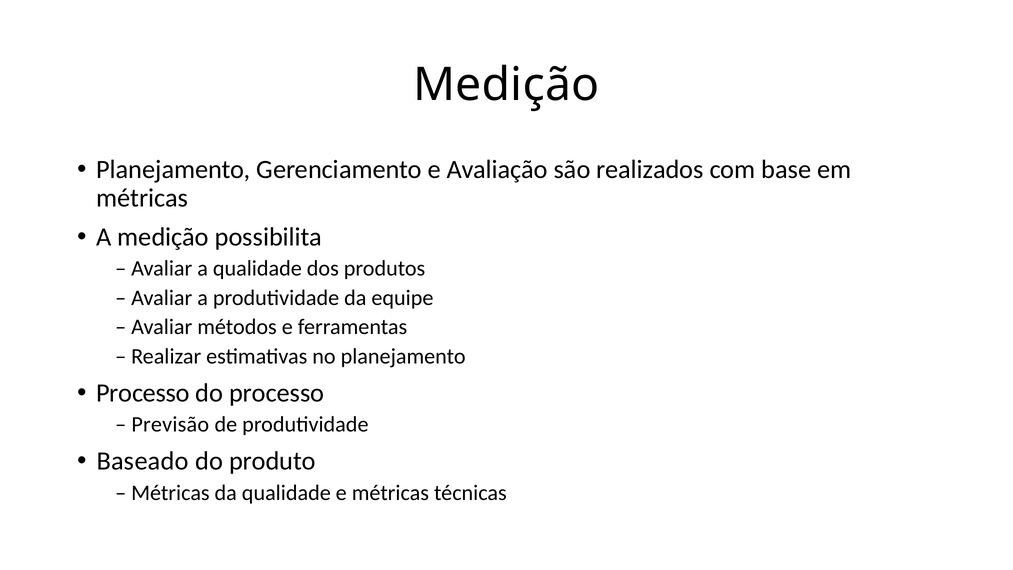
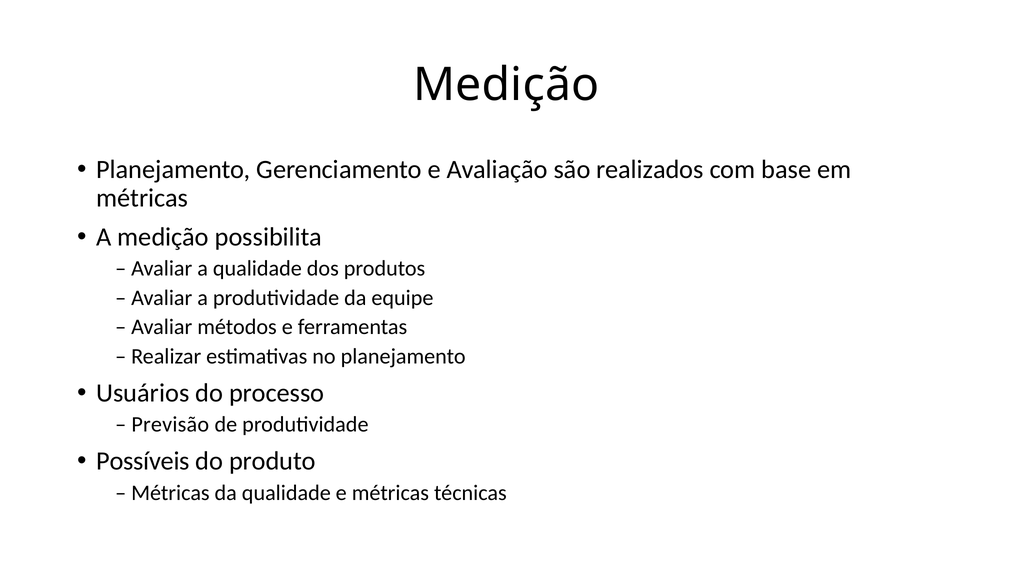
Processo at (143, 393): Processo -> Usuários
Baseado: Baseado -> Possíveis
